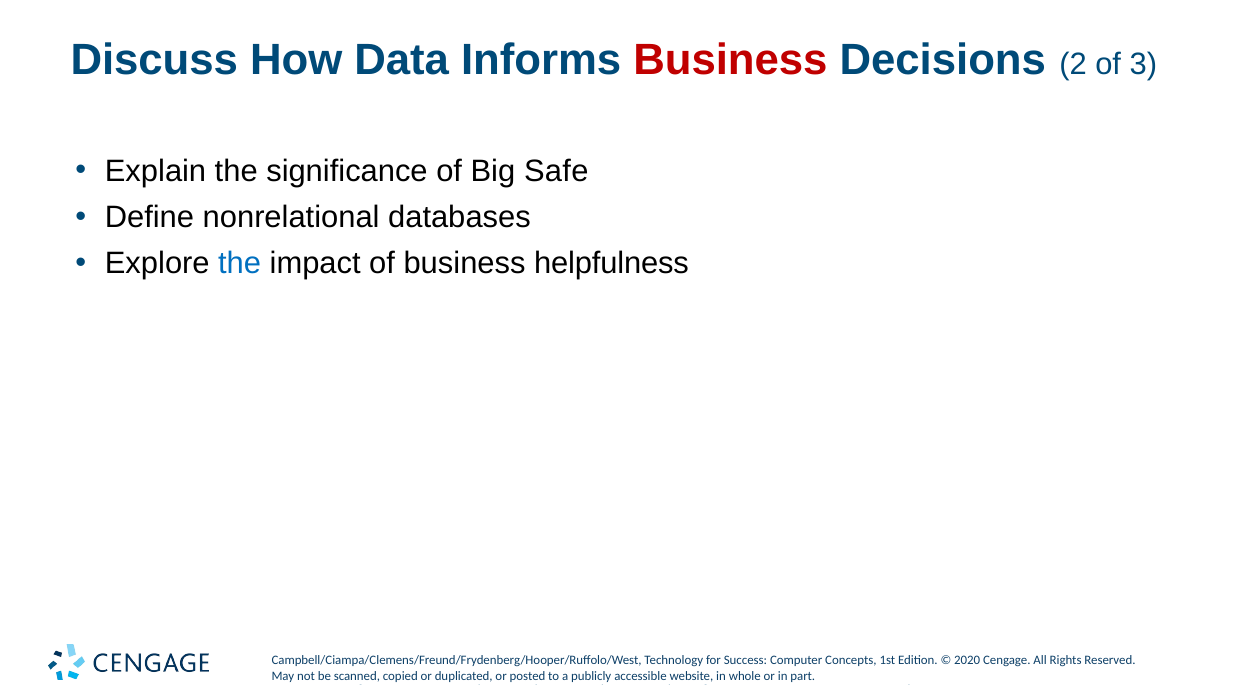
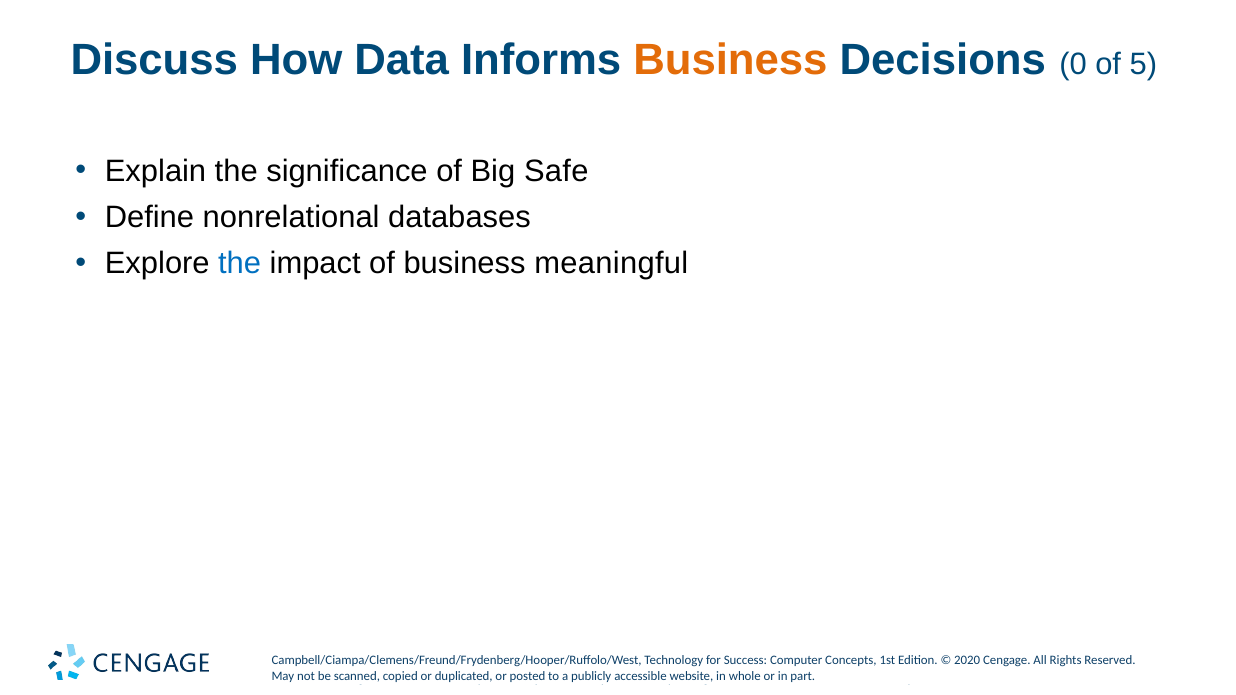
Business at (730, 60) colour: red -> orange
2: 2 -> 0
3: 3 -> 5
helpfulness: helpfulness -> meaningful
